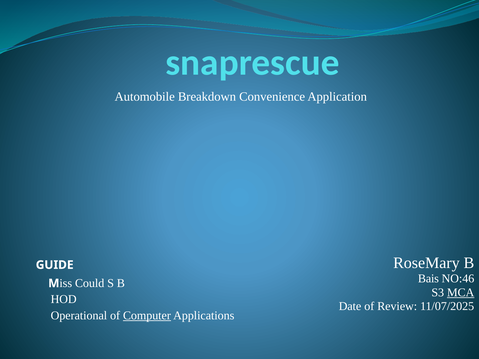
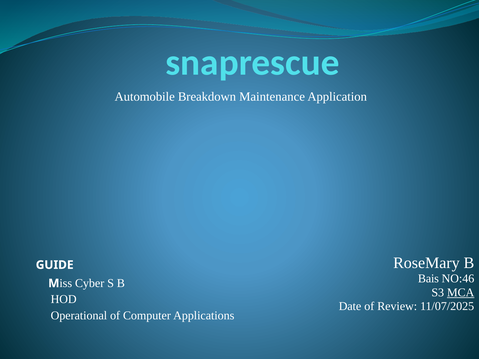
Convenience: Convenience -> Maintenance
Could: Could -> Cyber
Computer underline: present -> none
